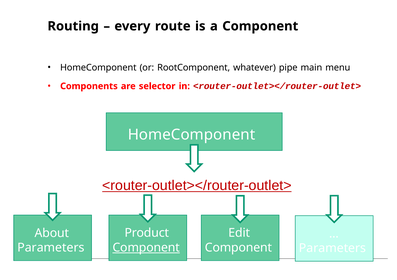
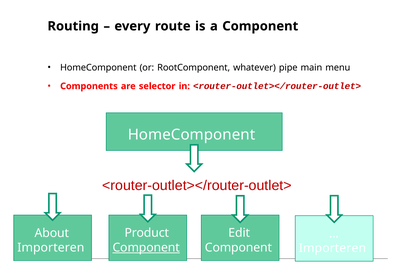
<router-outlet></router-outlet> at (197, 186) underline: present -> none
Parameters at (51, 248): Parameters -> Importeren
Parameters at (333, 249): Parameters -> Importeren
